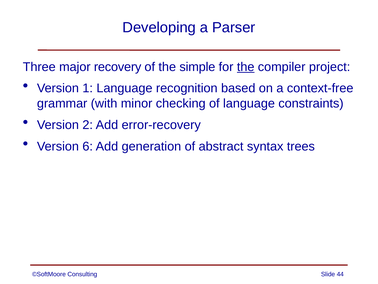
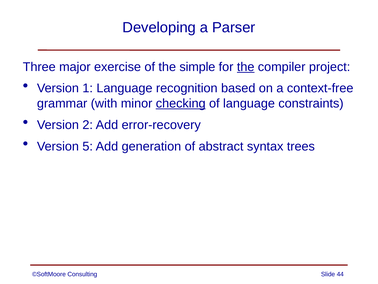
recovery: recovery -> exercise
checking underline: none -> present
6: 6 -> 5
